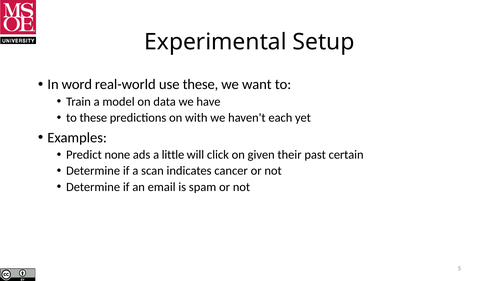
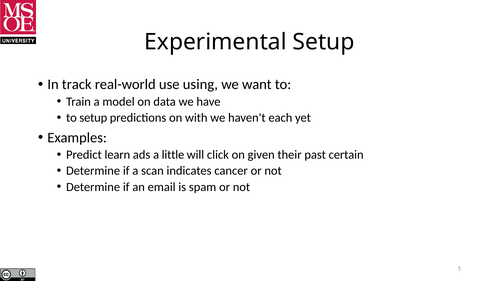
word: word -> track
use these: these -> using
to these: these -> setup
none: none -> learn
